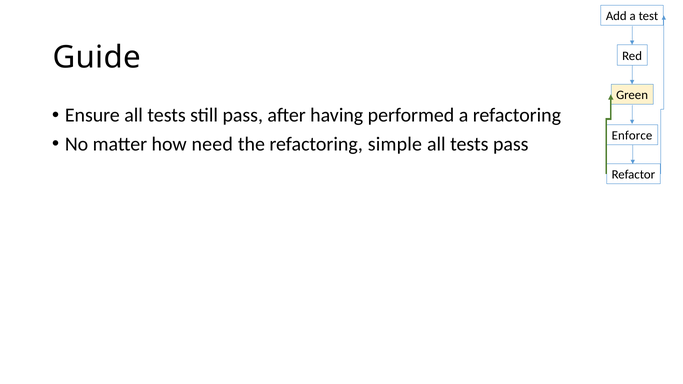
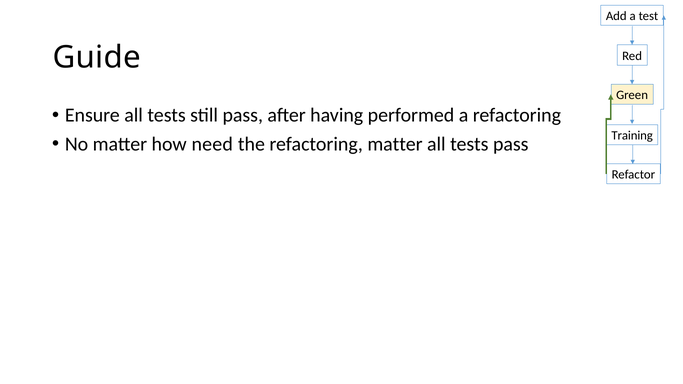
Enforce: Enforce -> Training
refactoring simple: simple -> matter
